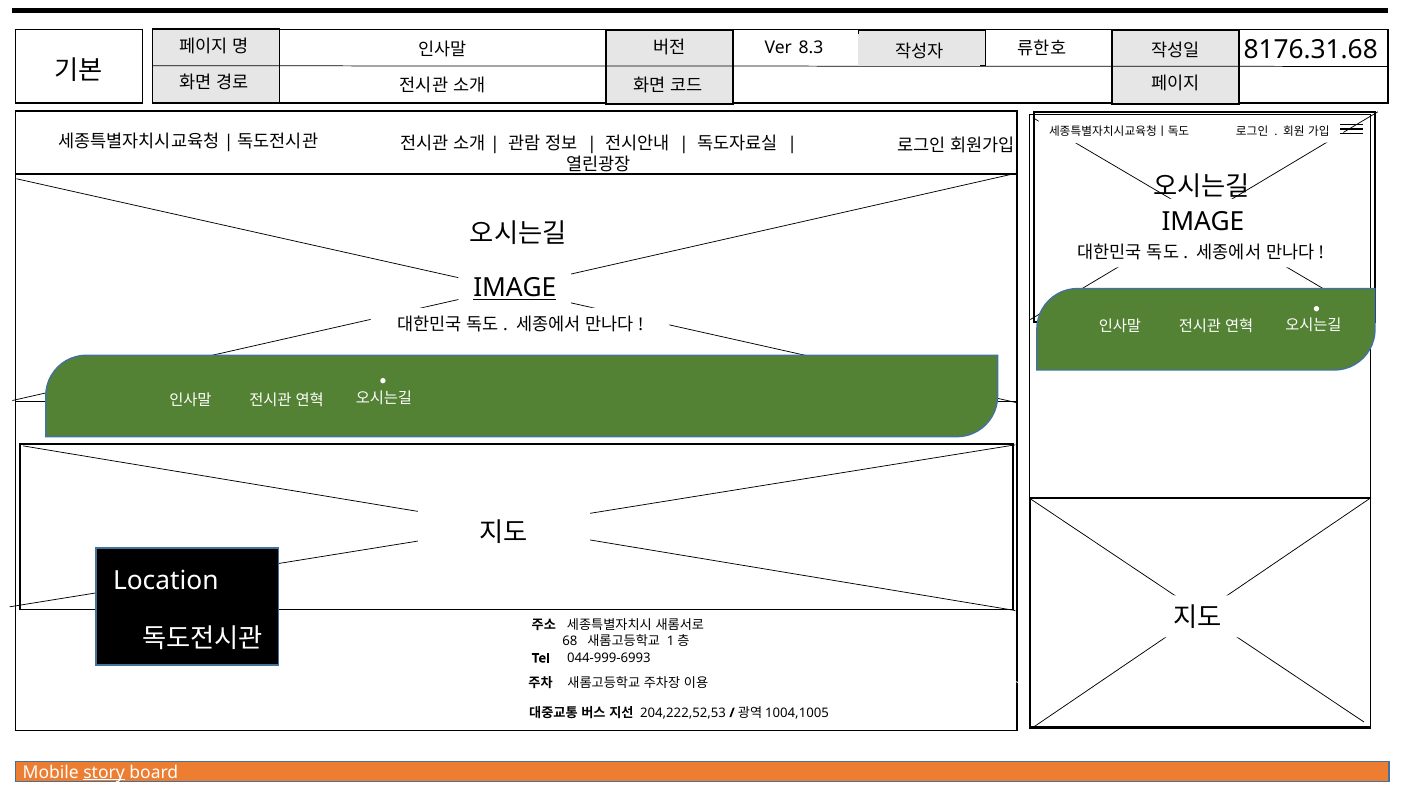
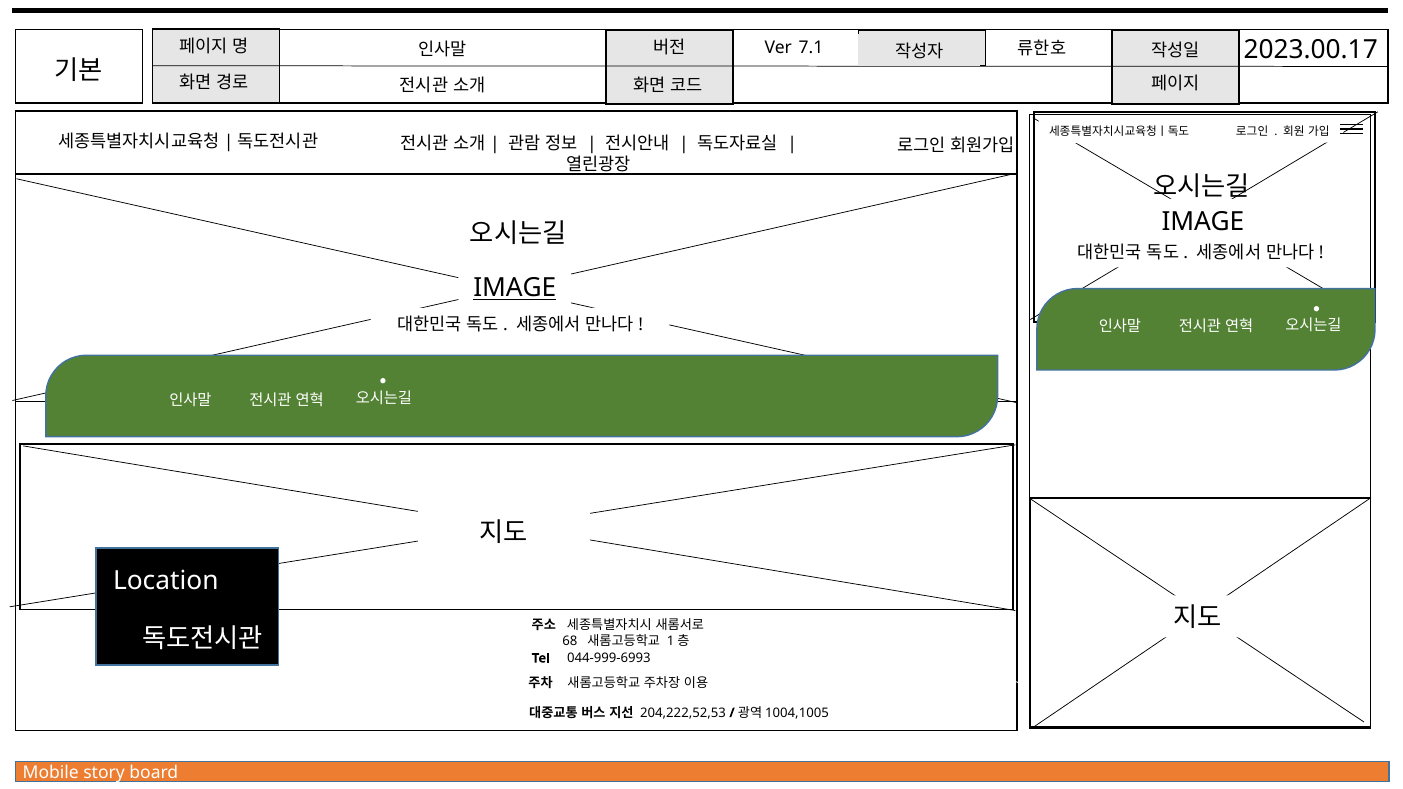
8176.31.68: 8176.31.68 -> 2023.00.17
8.3: 8.3 -> 7.1
story underline: present -> none
